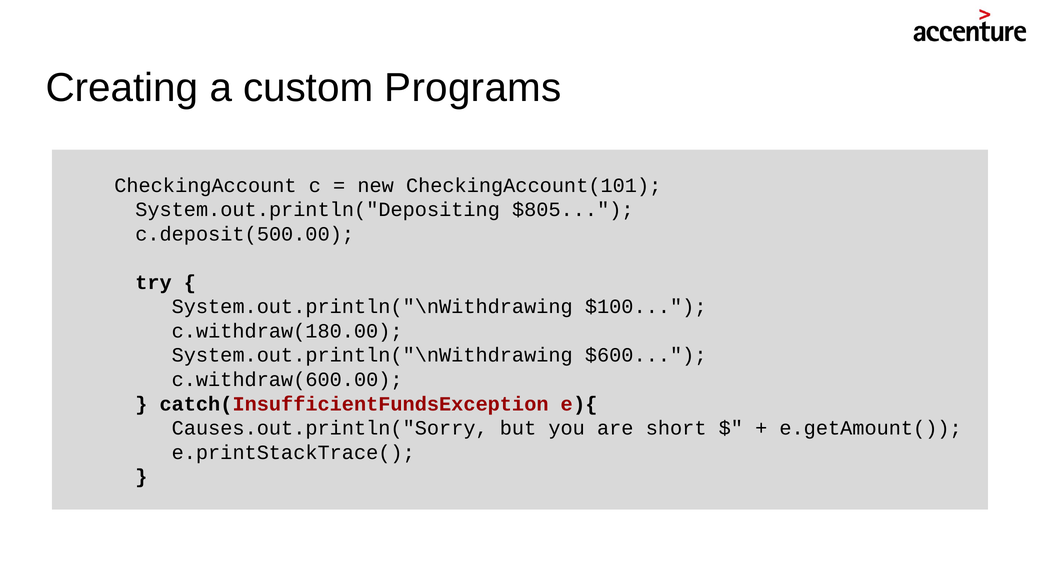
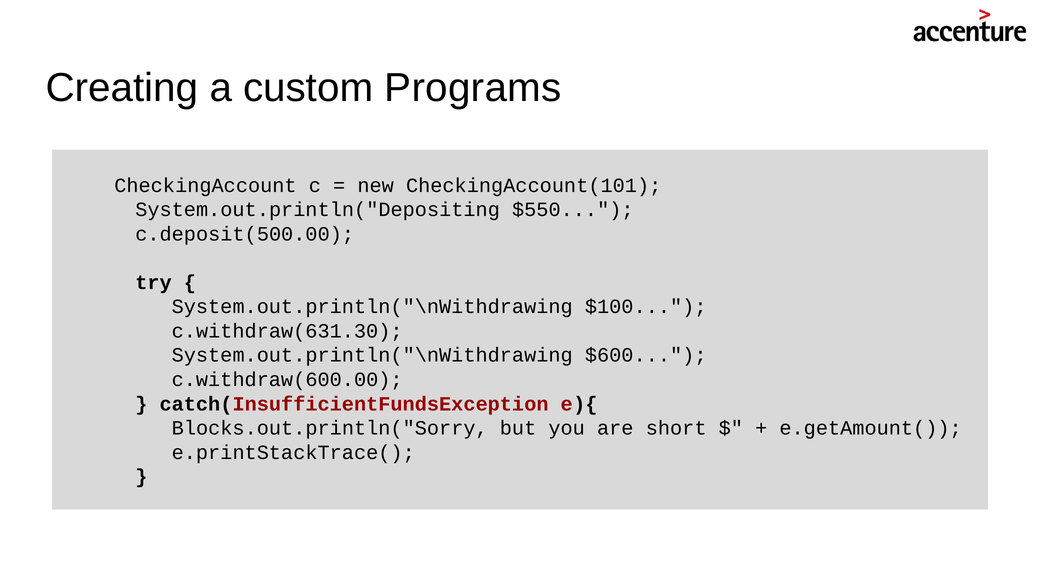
$805: $805 -> $550
c.withdraw(180.00: c.withdraw(180.00 -> c.withdraw(631.30
Causes.out.println("Sorry: Causes.out.println("Sorry -> Blocks.out.println("Sorry
